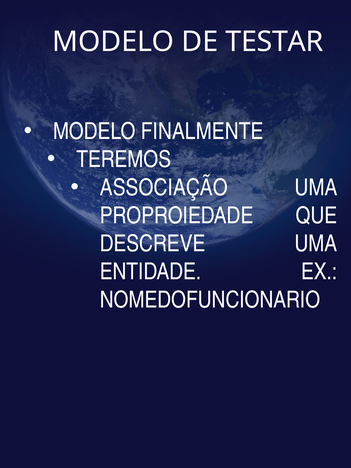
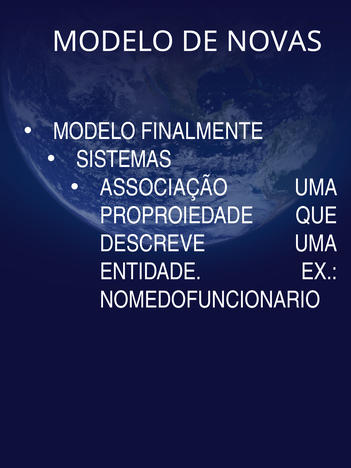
TESTAR: TESTAR -> NOVAS
TEREMOS: TEREMOS -> SISTEMAS
